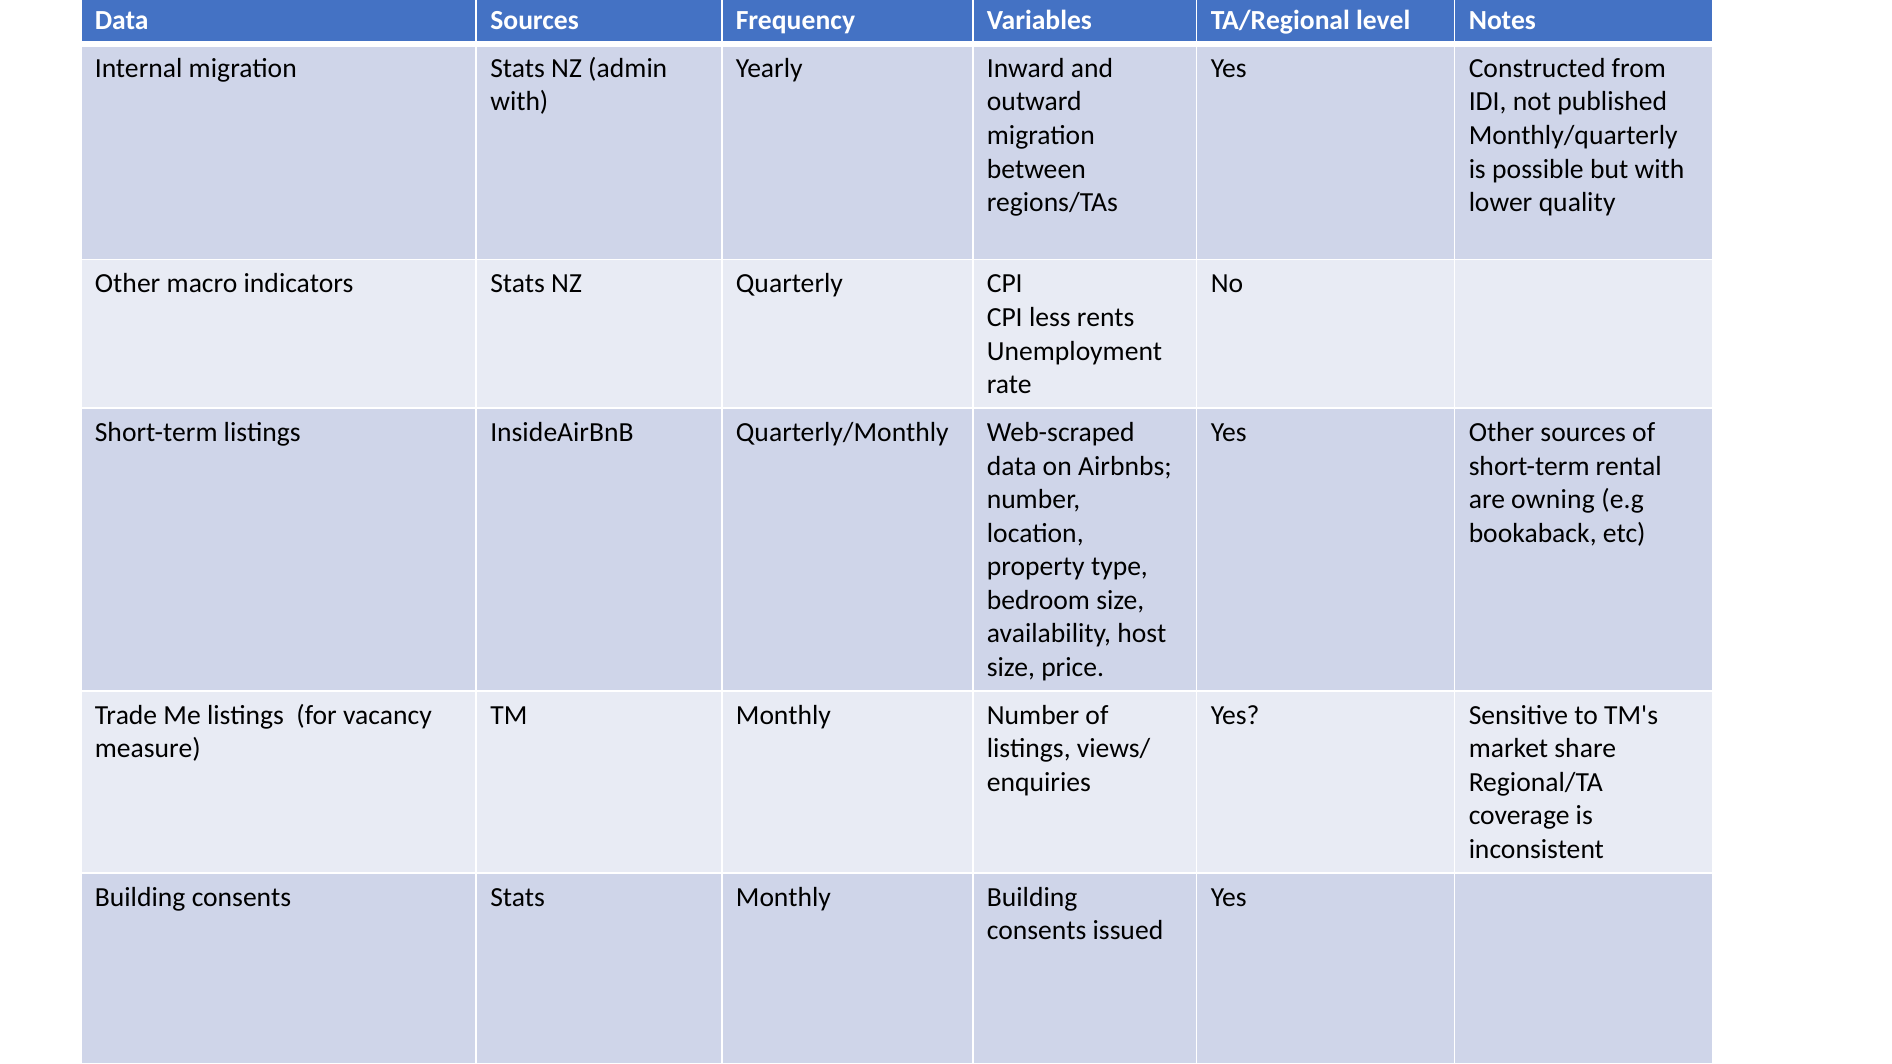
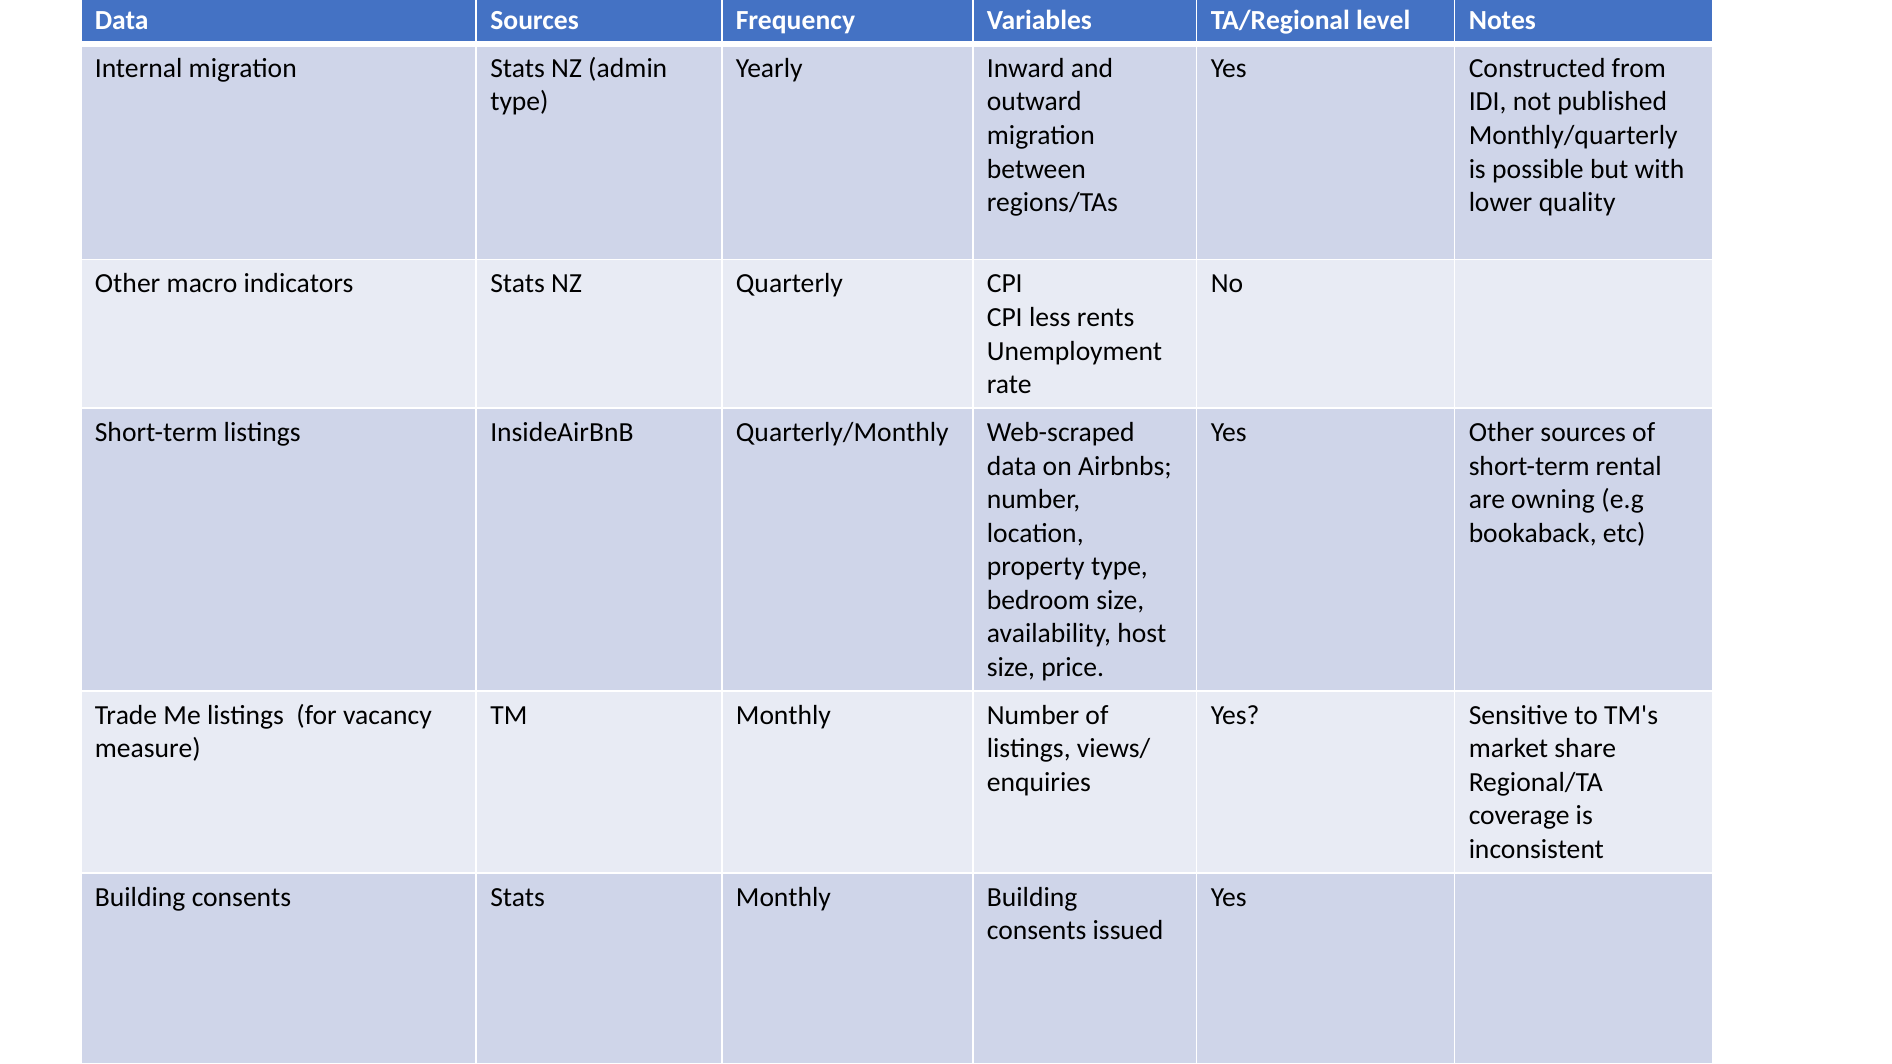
with at (519, 102): with -> type
